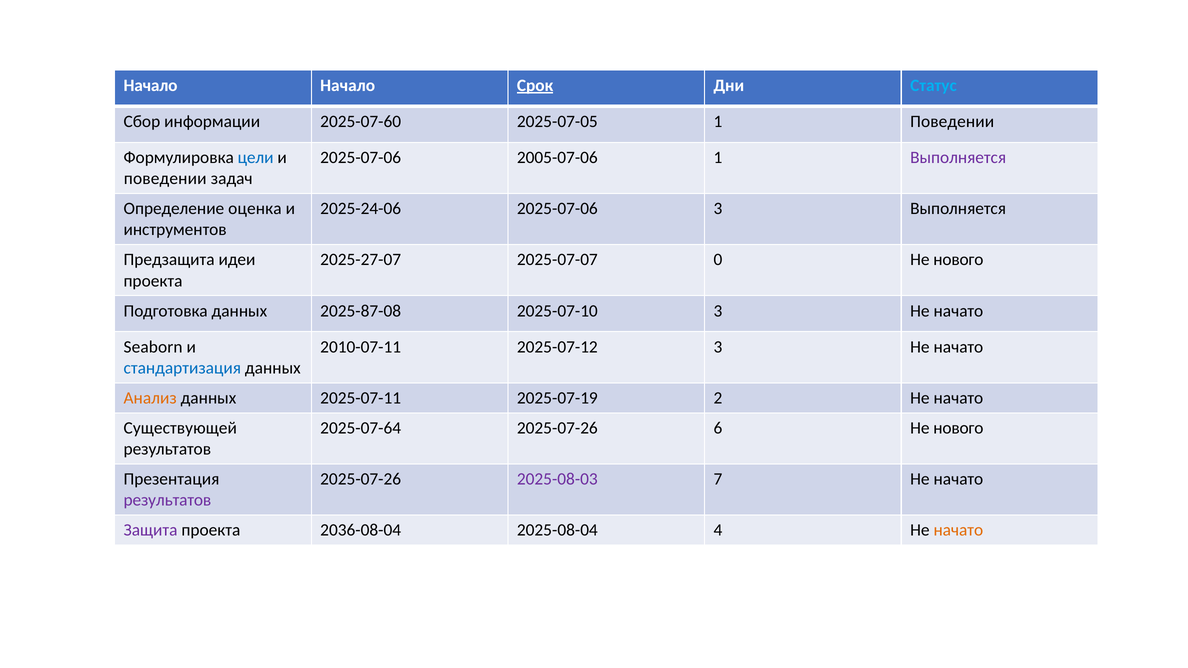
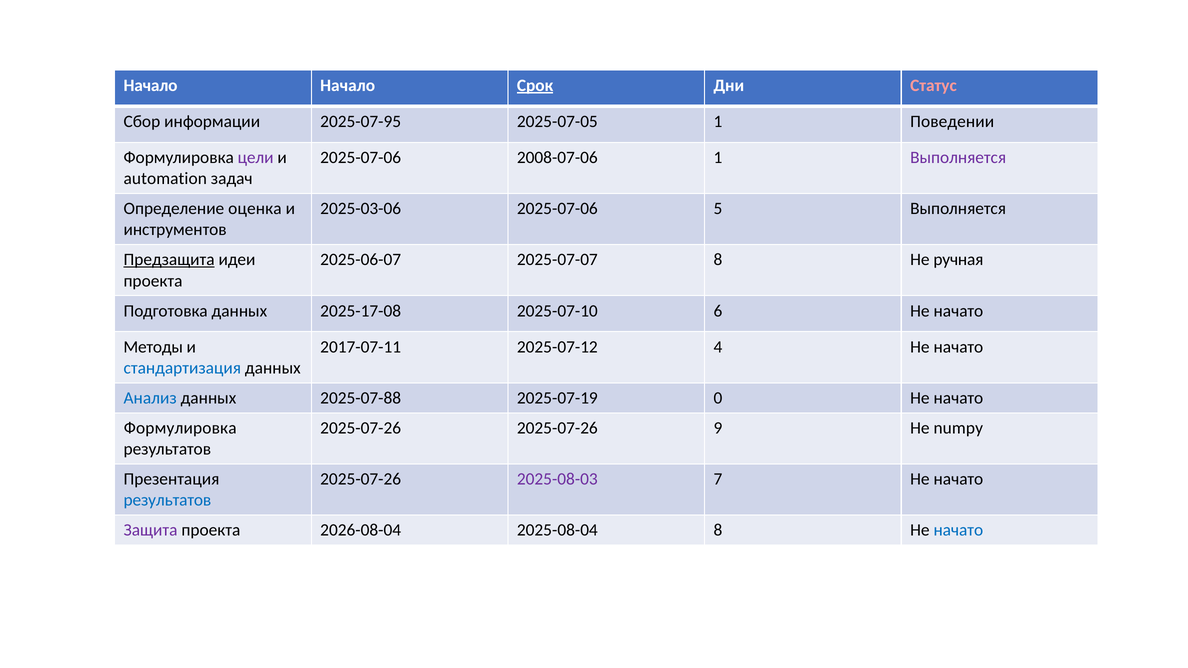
Статус colour: light blue -> pink
2025-07-60: 2025-07-60 -> 2025-07-95
цели colour: blue -> purple
2005-07-06: 2005-07-06 -> 2008-07-06
поведении at (165, 179): поведении -> automation
2025-24-06: 2025-24-06 -> 2025-03-06
2025-07-06 3: 3 -> 5
Предзащита underline: none -> present
2025-27-07: 2025-27-07 -> 2025-06-07
2025-07-07 0: 0 -> 8
нового at (958, 260): нового -> ручная
2025-87-08: 2025-87-08 -> 2025-17-08
2025-07-10 3: 3 -> 6
Seaborn: Seaborn -> Методы
2010-07-11: 2010-07-11 -> 2017-07-11
2025-07-12 3: 3 -> 4
Анализ colour: orange -> blue
2025-07-11: 2025-07-11 -> 2025-07-88
2: 2 -> 0
Существующей at (180, 428): Существующей -> Формулировка
2025-07-64 at (361, 428): 2025-07-64 -> 2025-07-26
6: 6 -> 9
нового at (958, 428): нового -> numpy
результатов at (167, 500) colour: purple -> blue
2036-08-04: 2036-08-04 -> 2026-08-04
2025-08-04 4: 4 -> 8
начато at (958, 530) colour: orange -> blue
